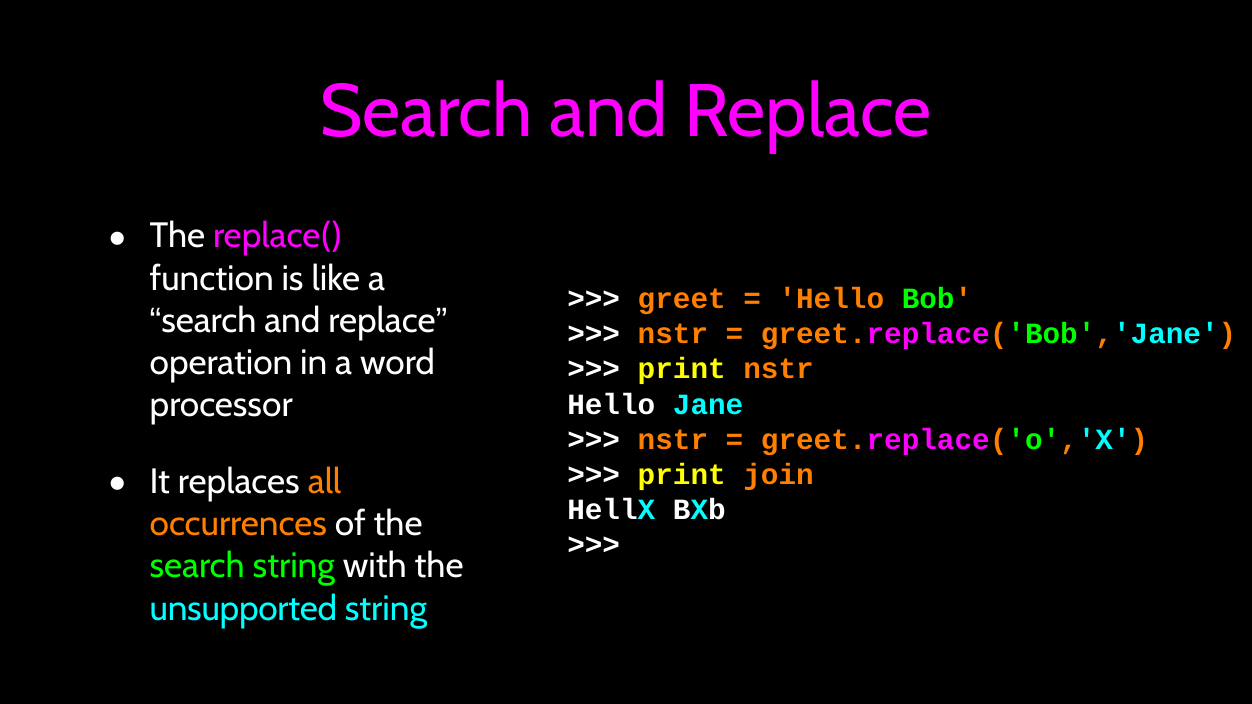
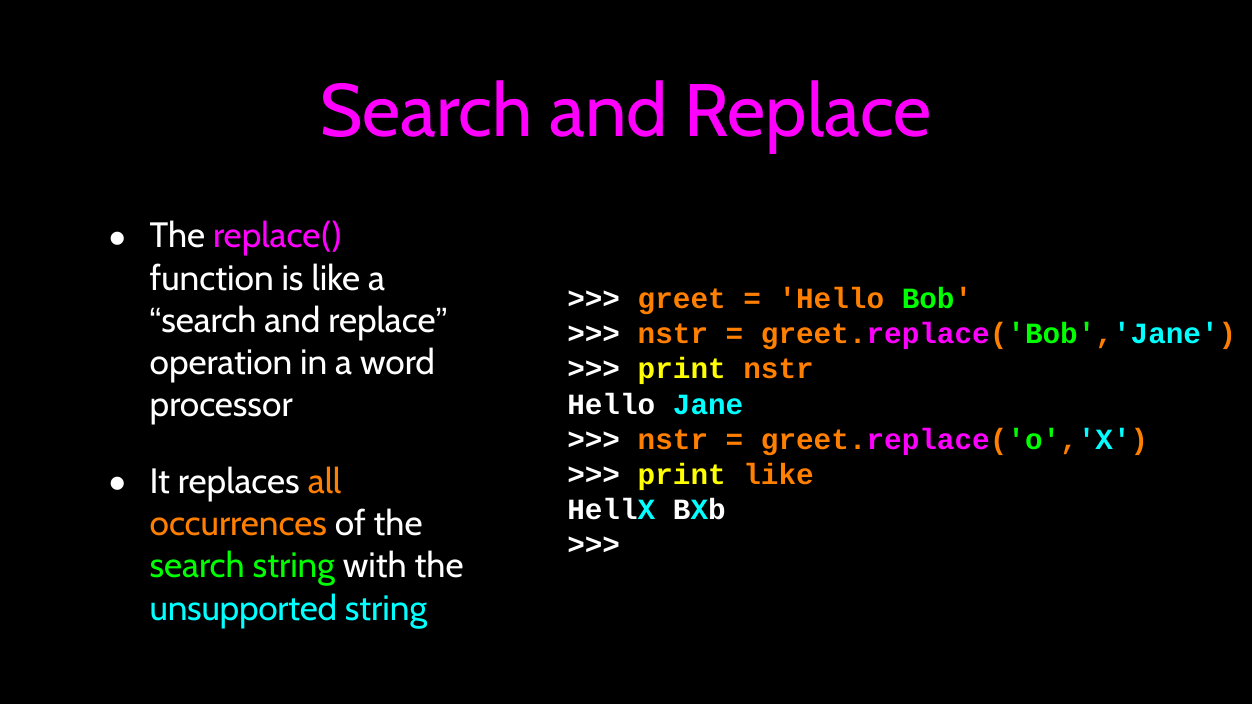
print join: join -> like
